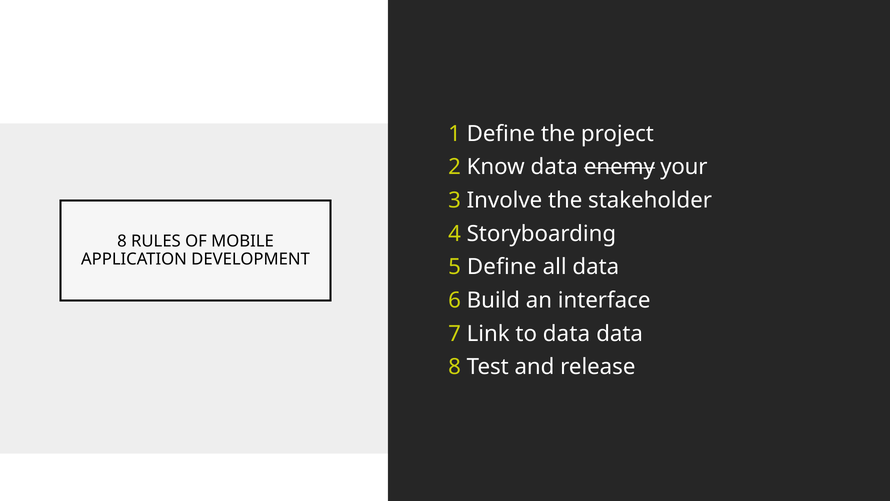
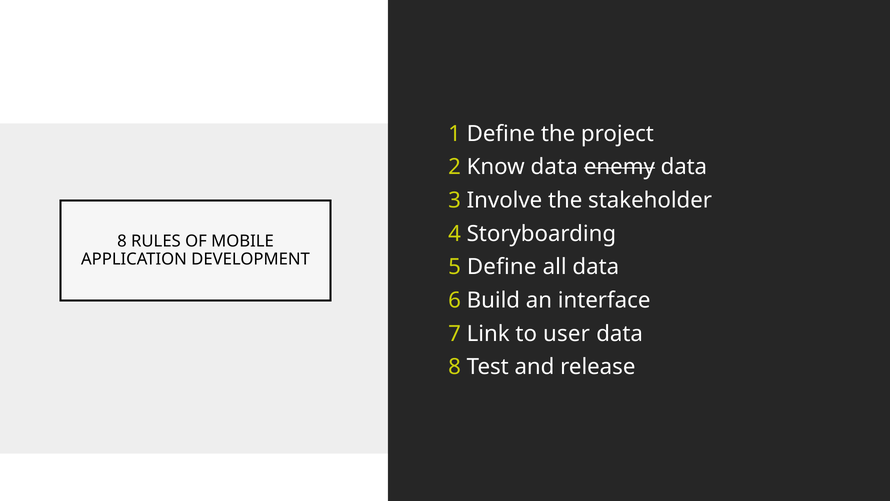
enemy your: your -> data
to data: data -> user
